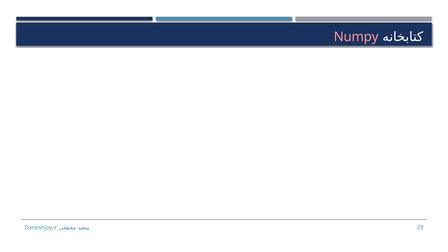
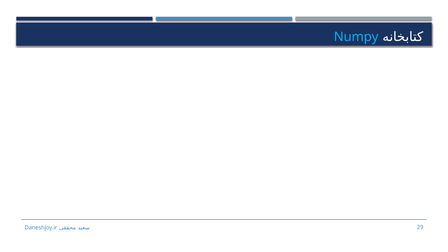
Numpy colour: pink -> light blue
